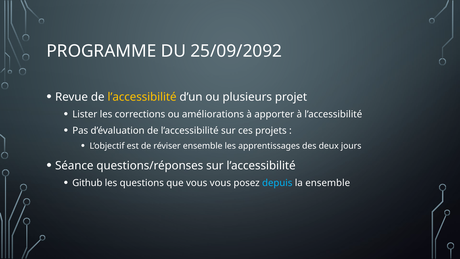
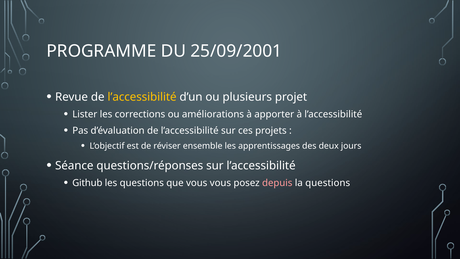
25/09/2092: 25/09/2092 -> 25/09/2001
depuis colour: light blue -> pink
la ensemble: ensemble -> questions
